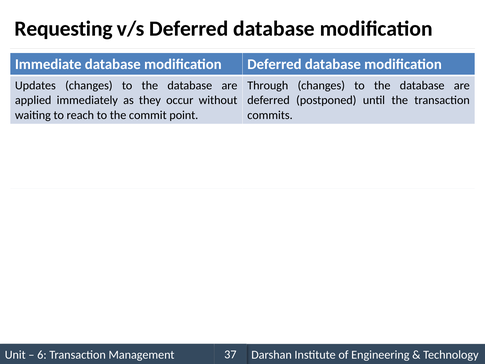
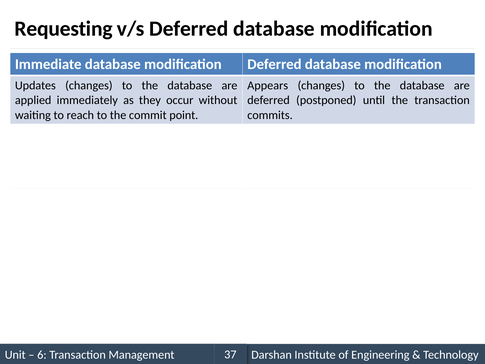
Through: Through -> Appears
